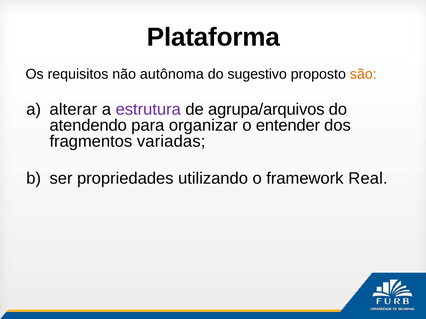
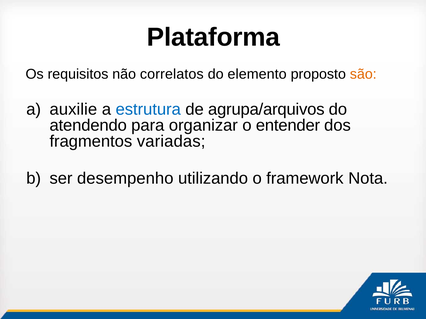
autônoma: autônoma -> correlatos
sugestivo: sugestivo -> elemento
alterar: alterar -> auxilie
estrutura colour: purple -> blue
propriedades: propriedades -> desempenho
Real: Real -> Nota
